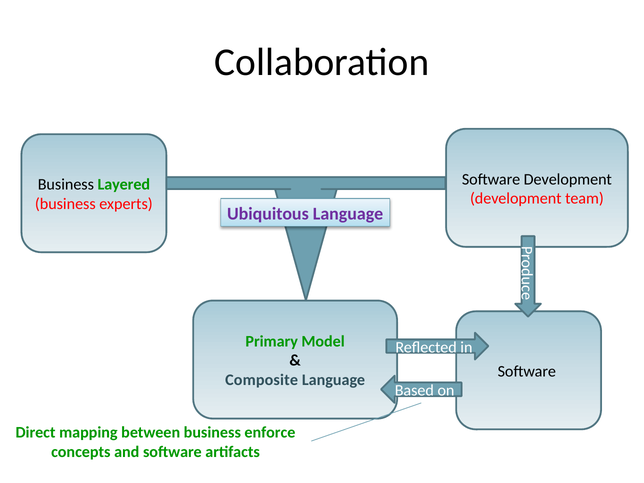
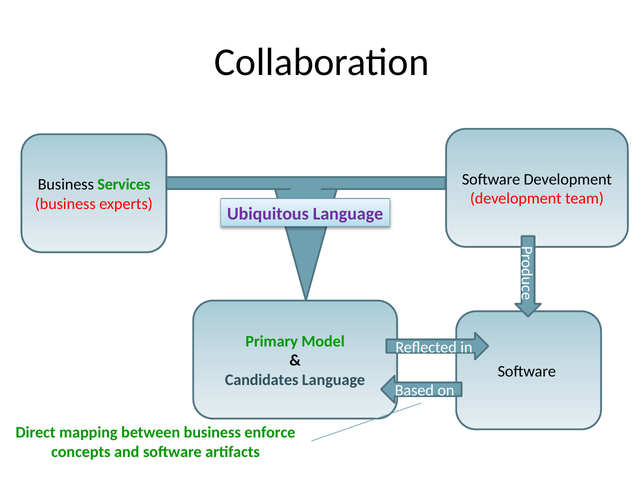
Layered: Layered -> Services
Composite: Composite -> Candidates
